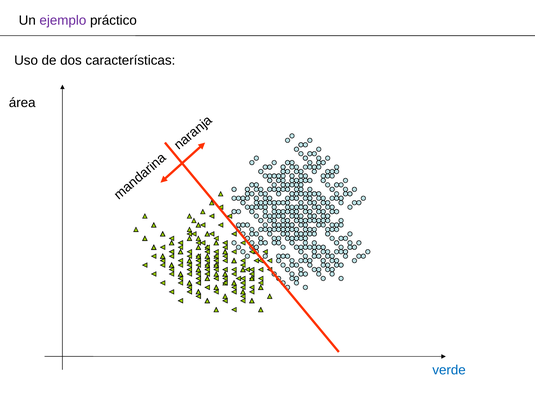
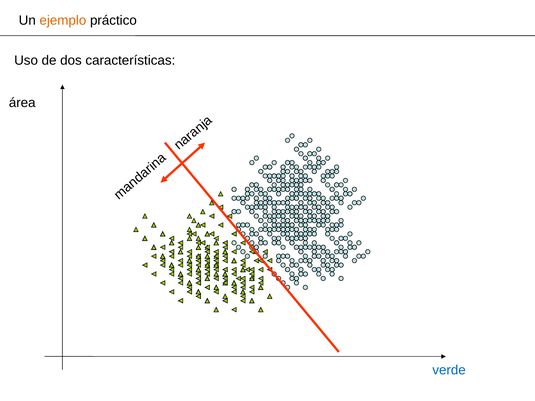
ejemplo colour: purple -> orange
